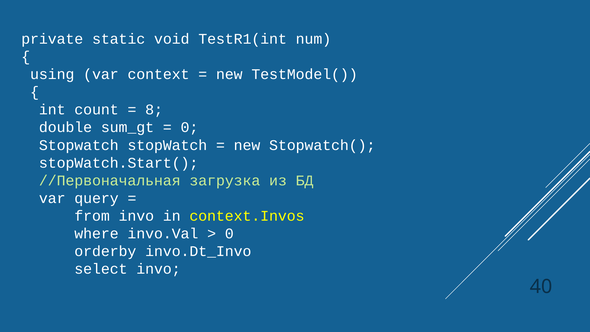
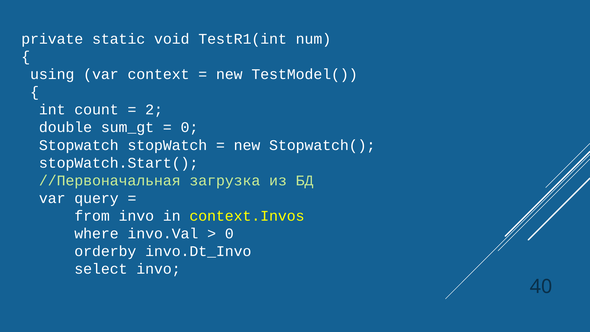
8: 8 -> 2
